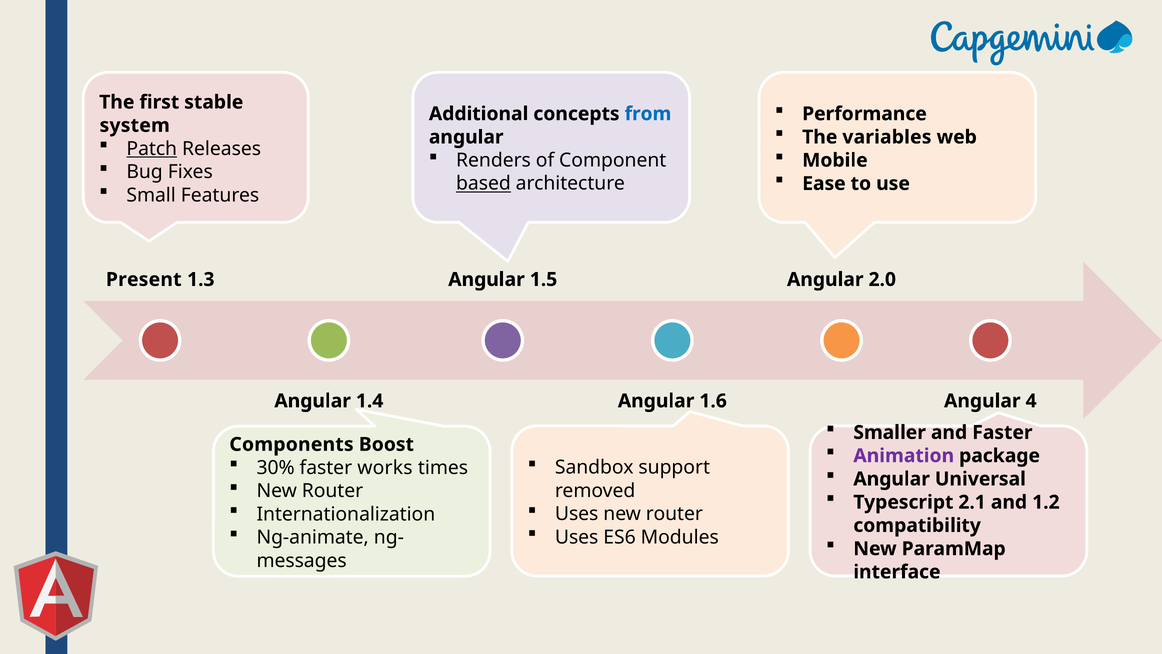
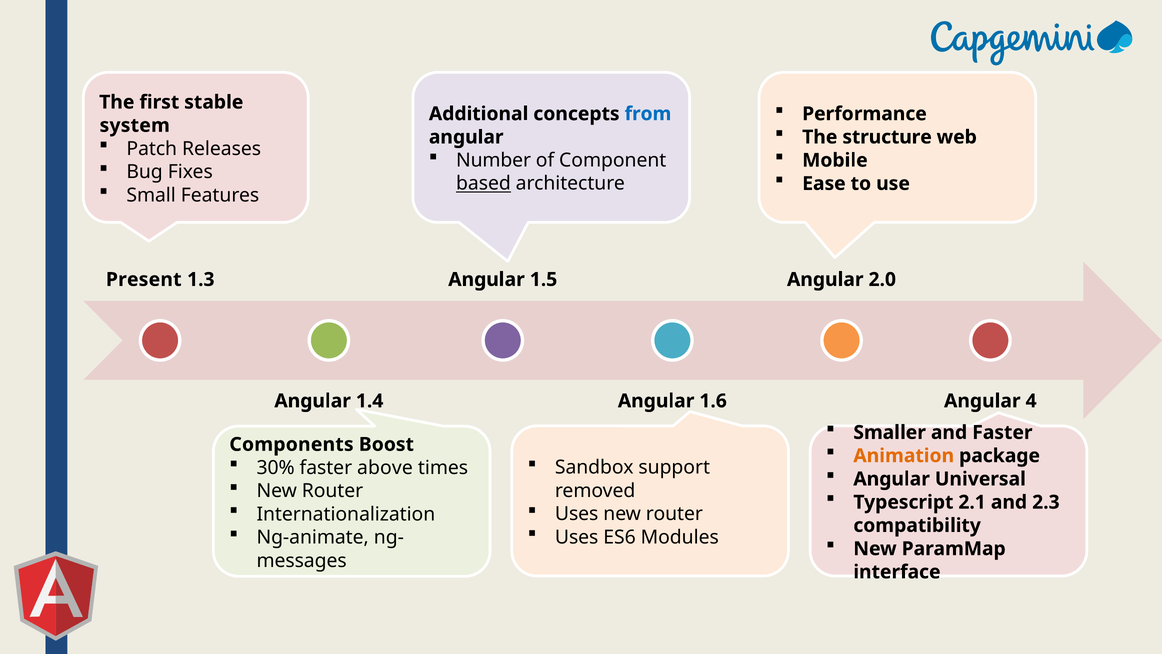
variables: variables -> structure
Patch underline: present -> none
Renders: Renders -> Number
Animation colour: purple -> orange
works: works -> above
1.2: 1.2 -> 2.3
